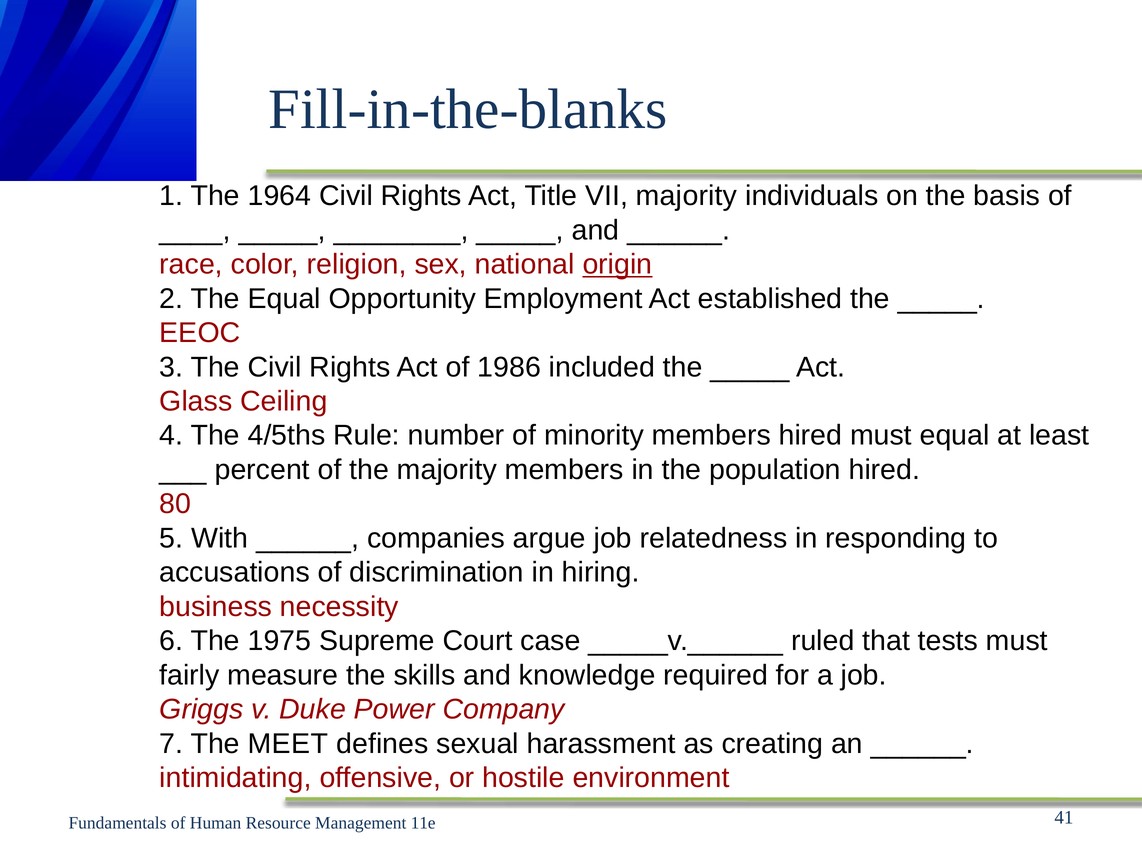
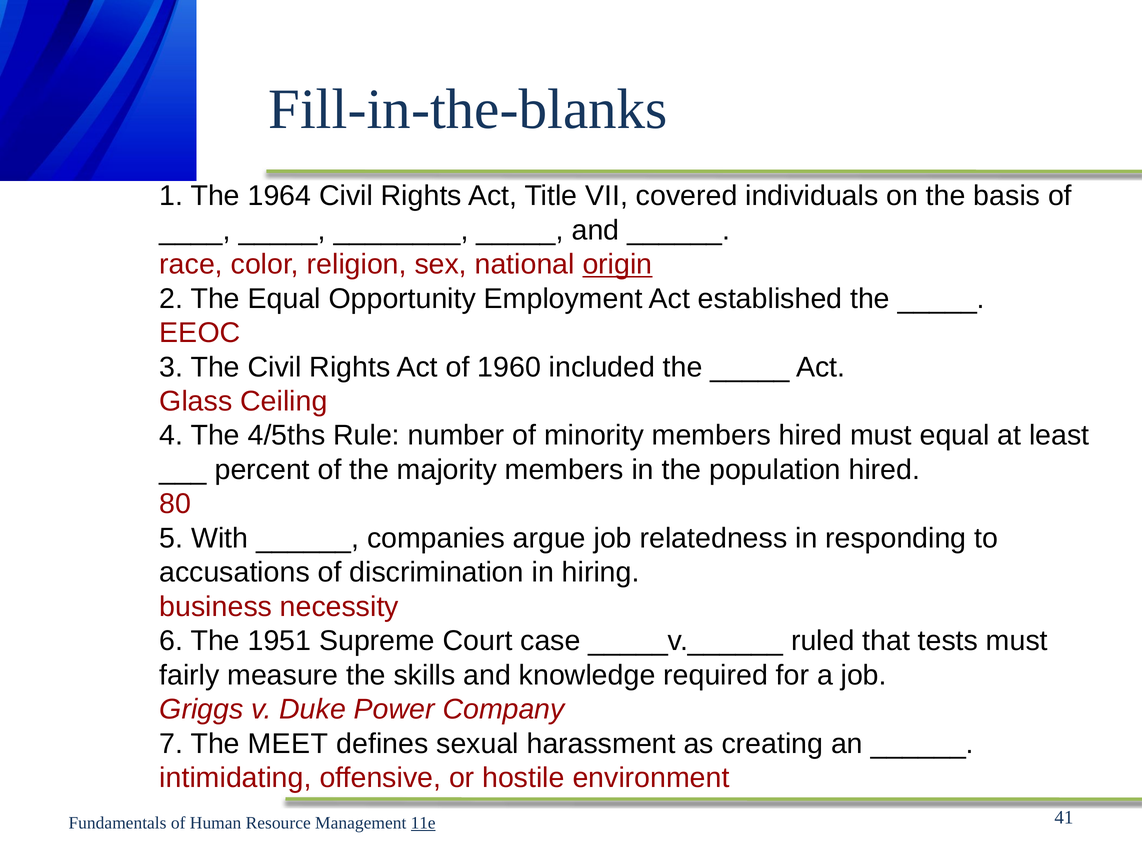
VII majority: majority -> covered
1986: 1986 -> 1960
1975: 1975 -> 1951
11e underline: none -> present
